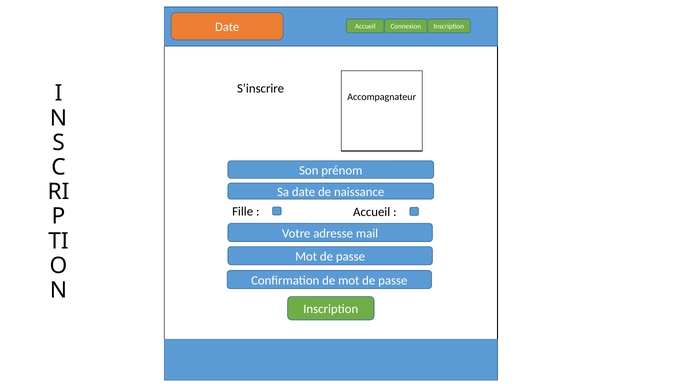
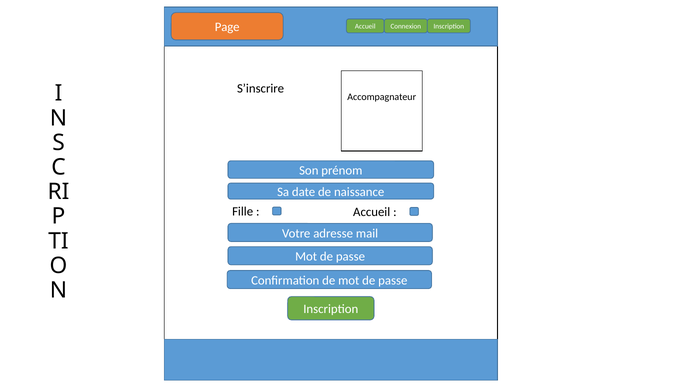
Date at (227, 27): Date -> Page
